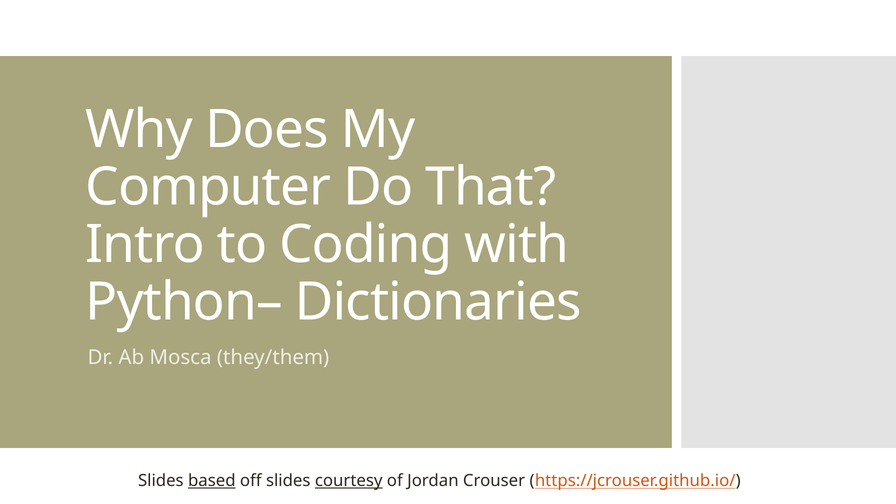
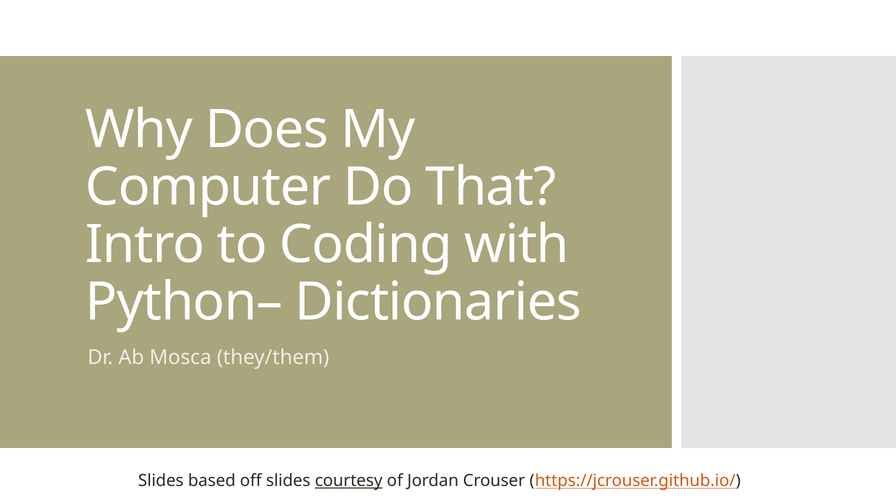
based underline: present -> none
